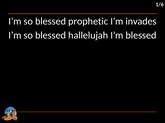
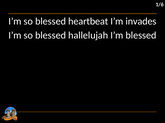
prophetic: prophetic -> heartbeat
